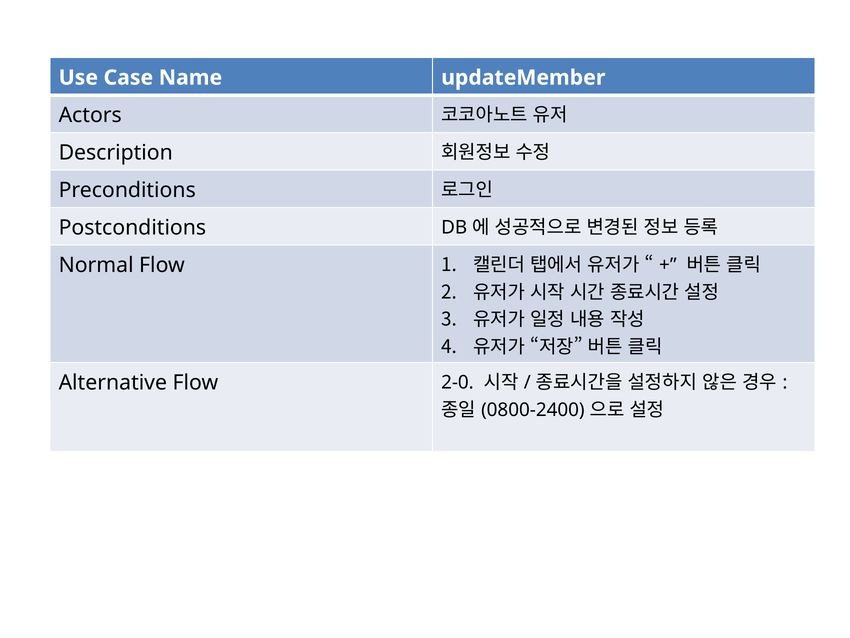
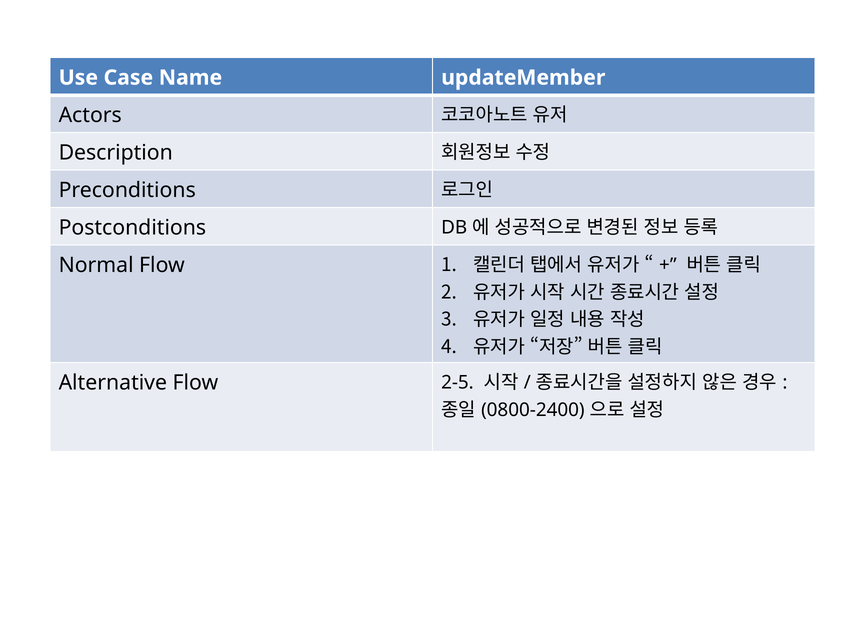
2-0: 2-0 -> 2-5
